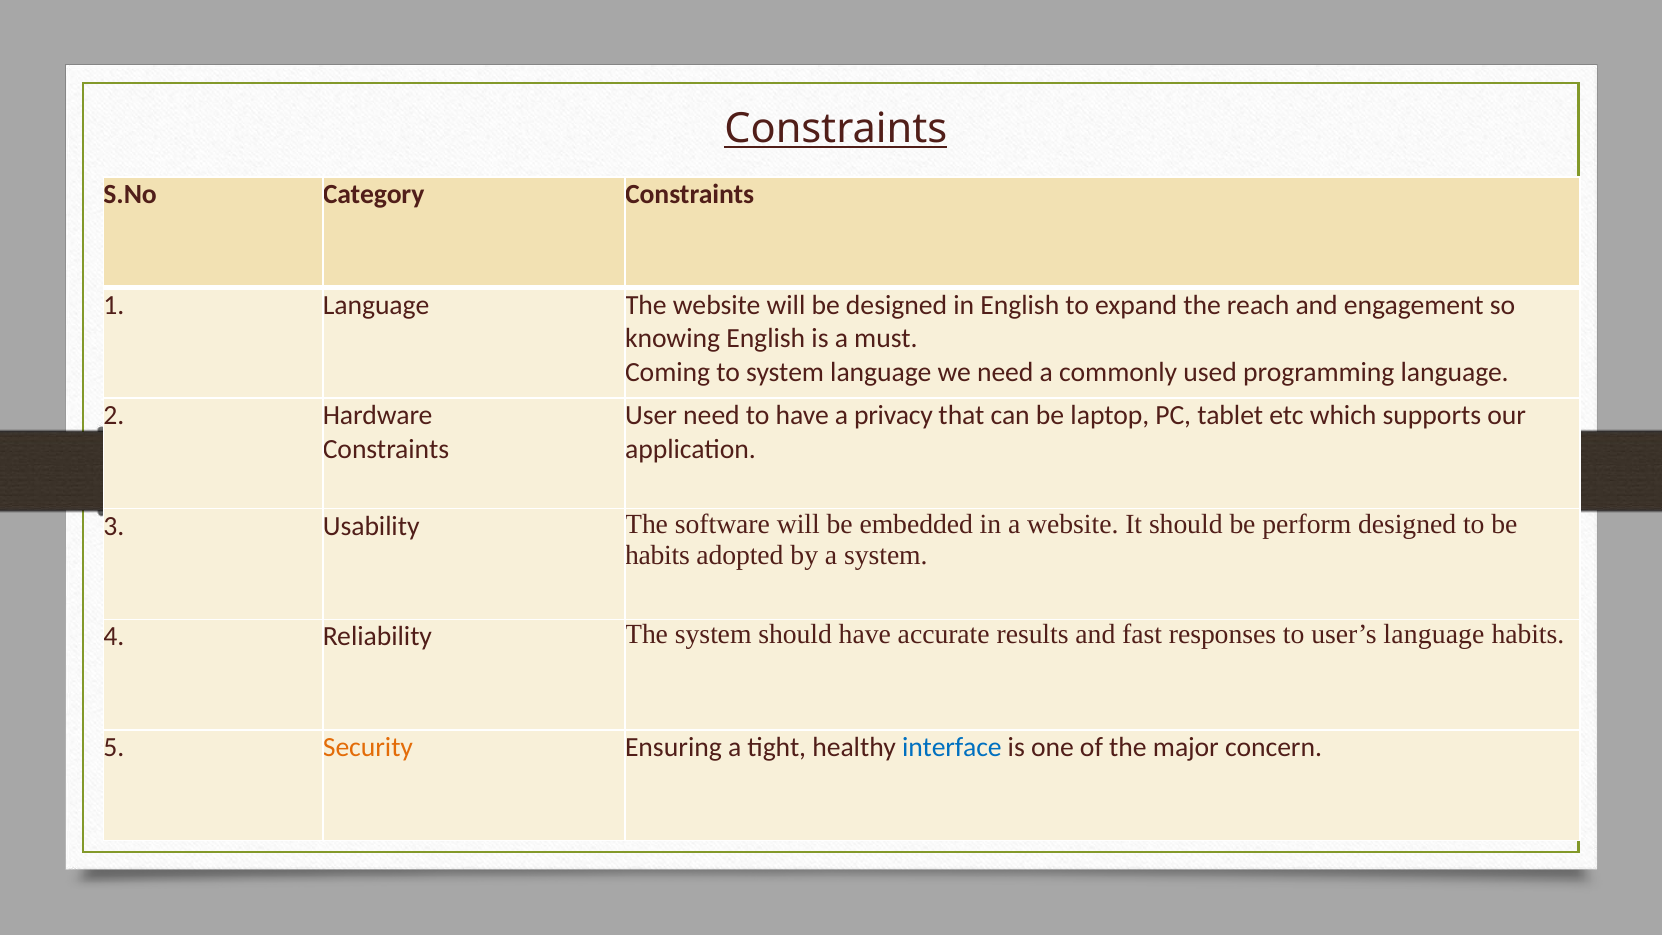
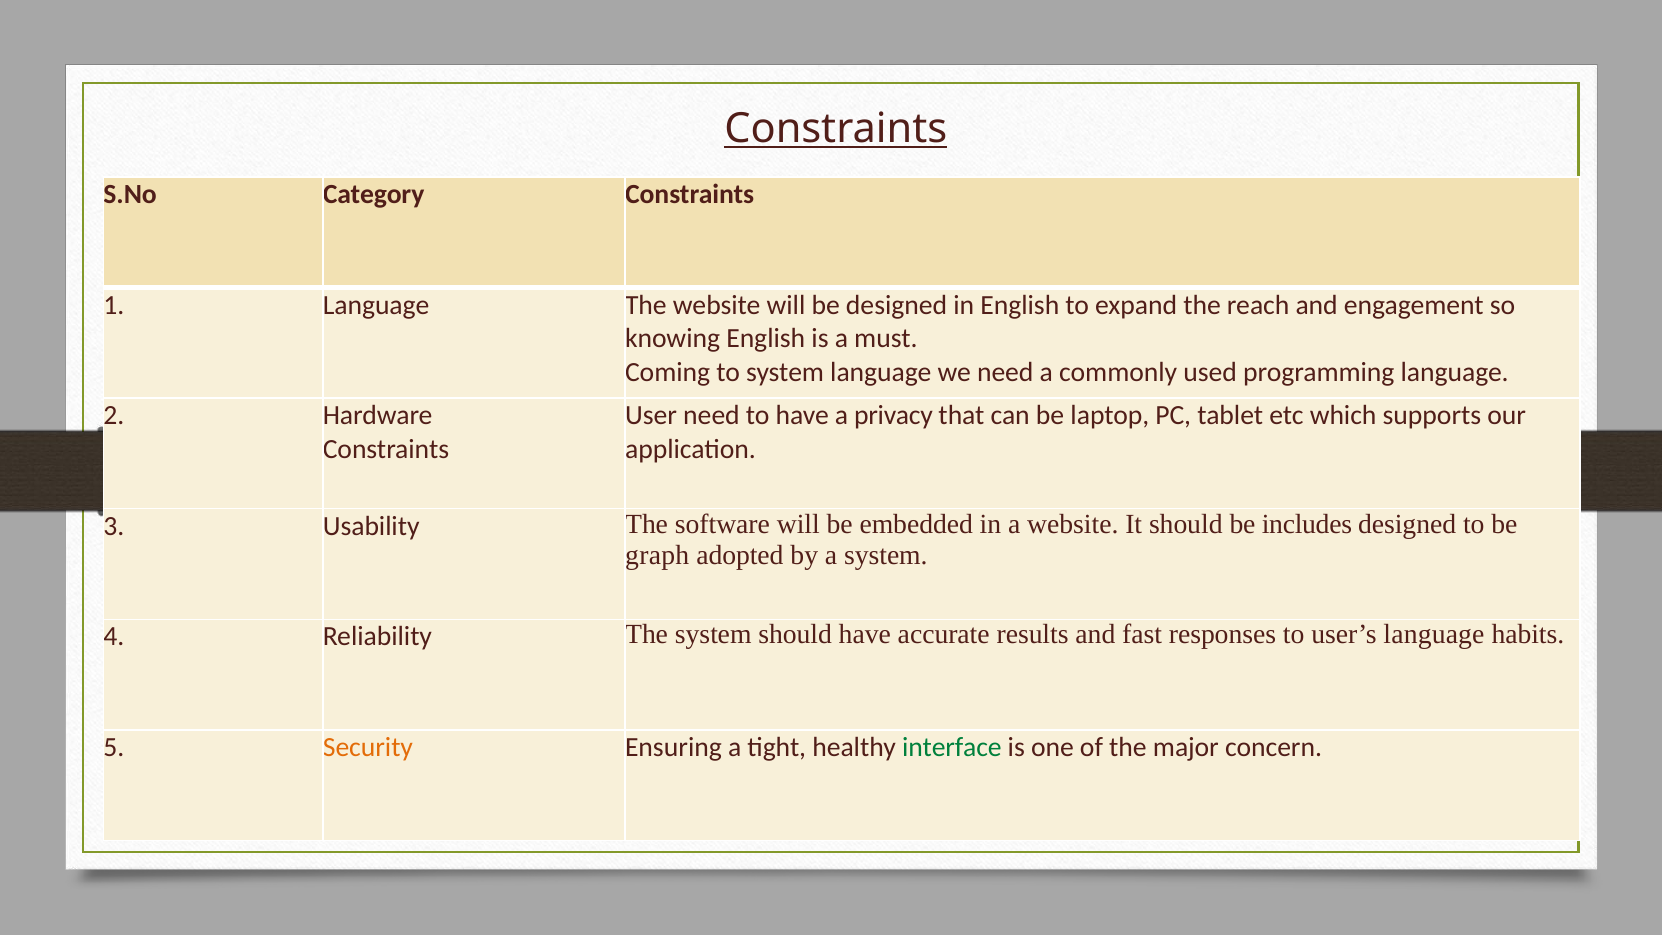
perform: perform -> includes
habits at (657, 555): habits -> graph
interface colour: blue -> green
